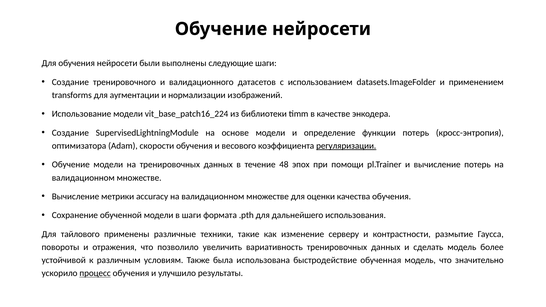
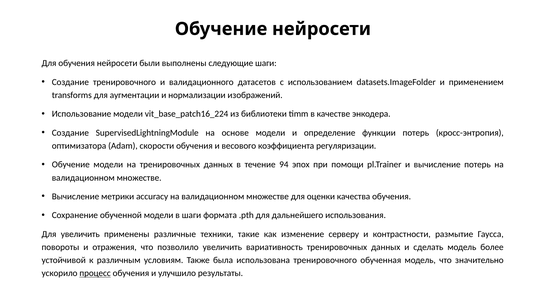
регуляризации underline: present -> none
48: 48 -> 94
Для тайлового: тайлового -> увеличить
использована быстродействие: быстродействие -> тренировочного
